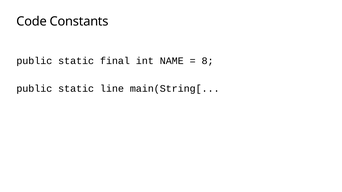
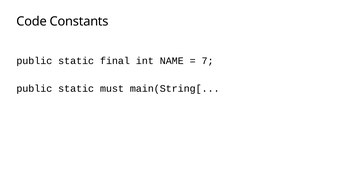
8: 8 -> 7
line: line -> must
